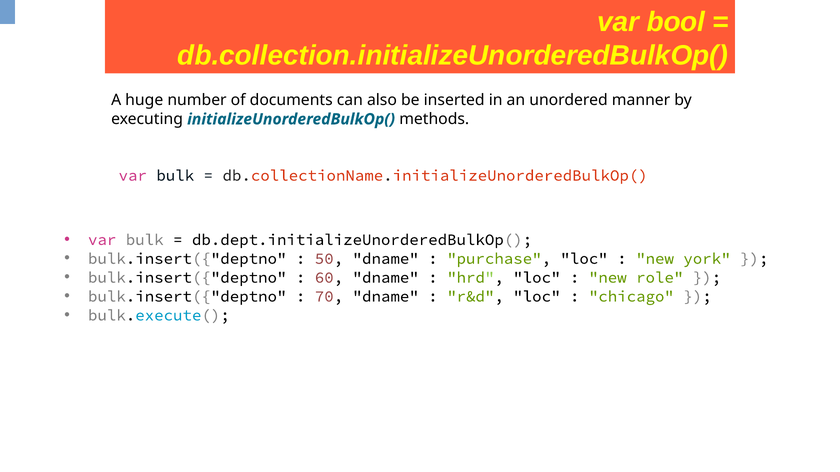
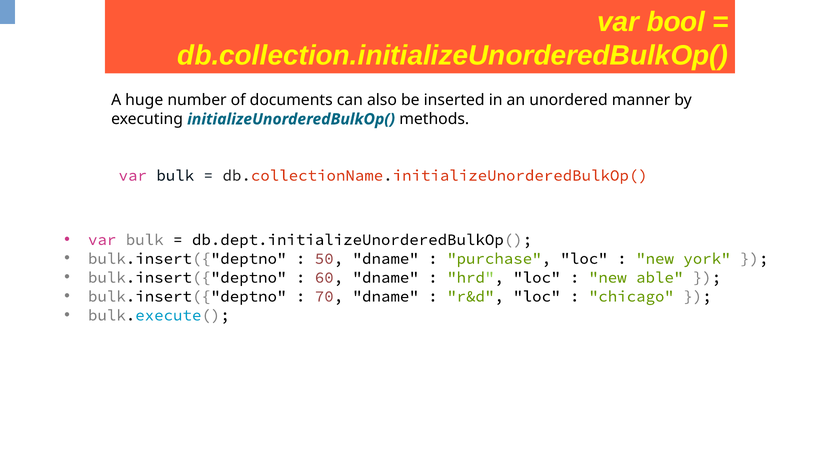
role: role -> able
